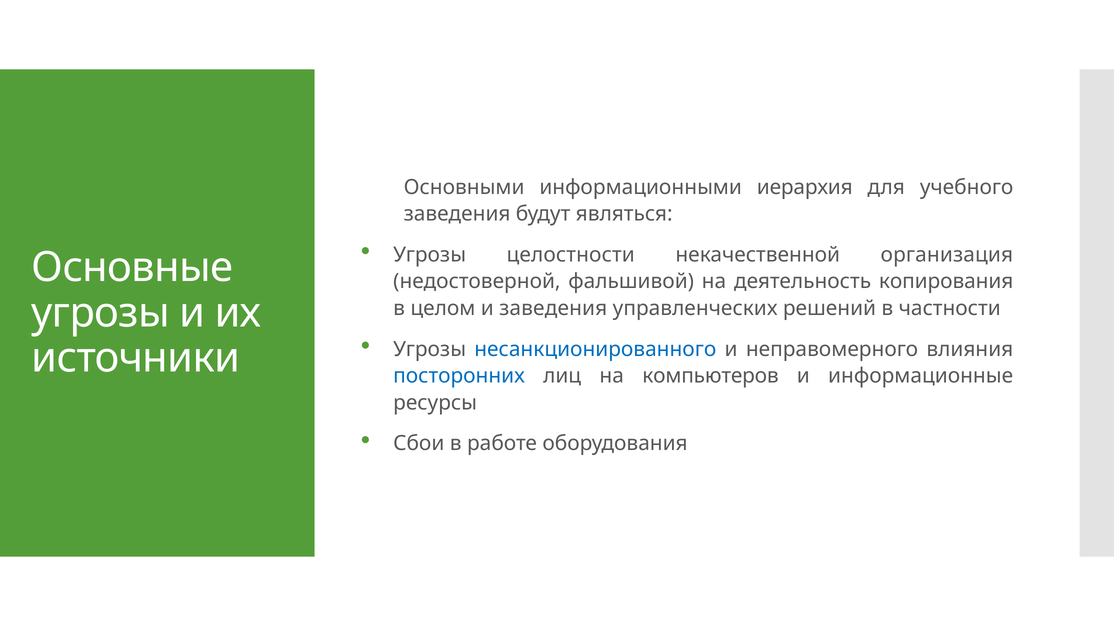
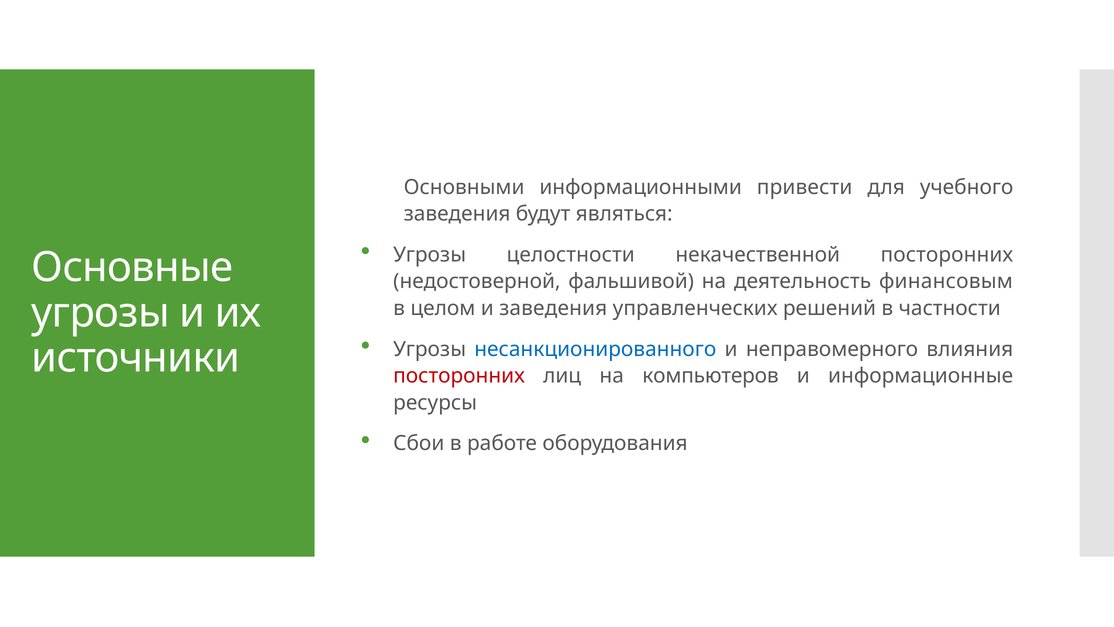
иерархия: иерархия -> привести
некачественной организация: организация -> посторонних
копирования: копирования -> финансовым
посторонних at (459, 376) colour: blue -> red
